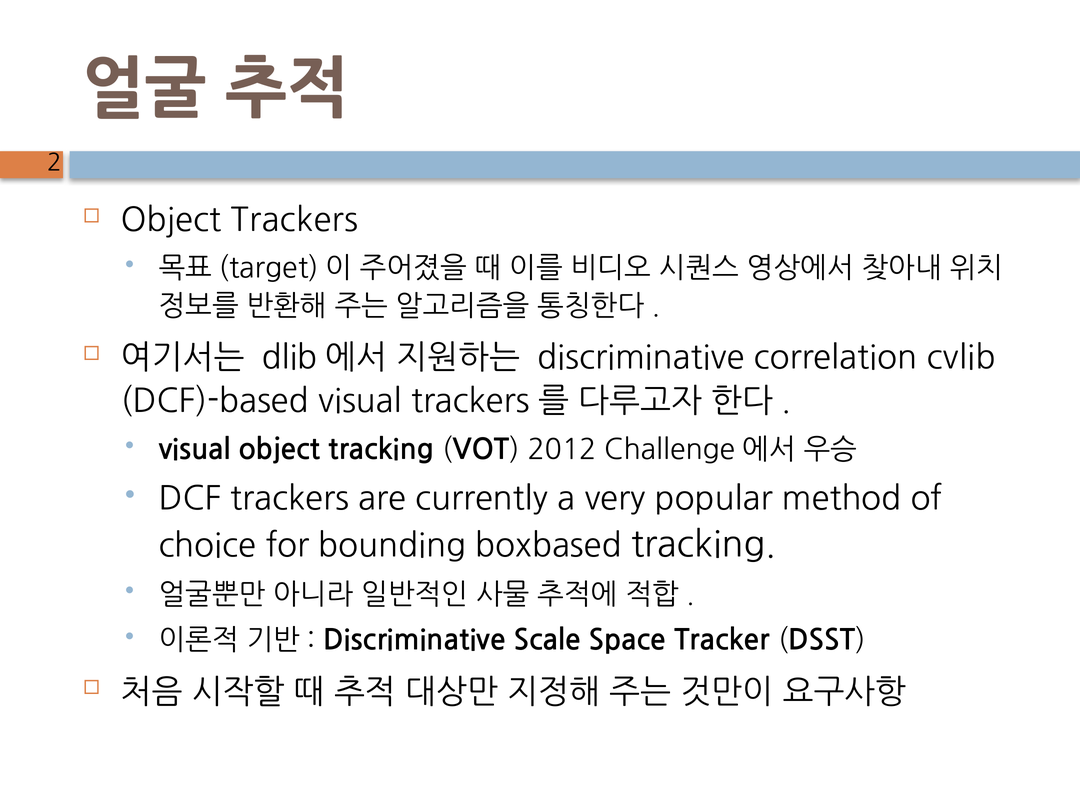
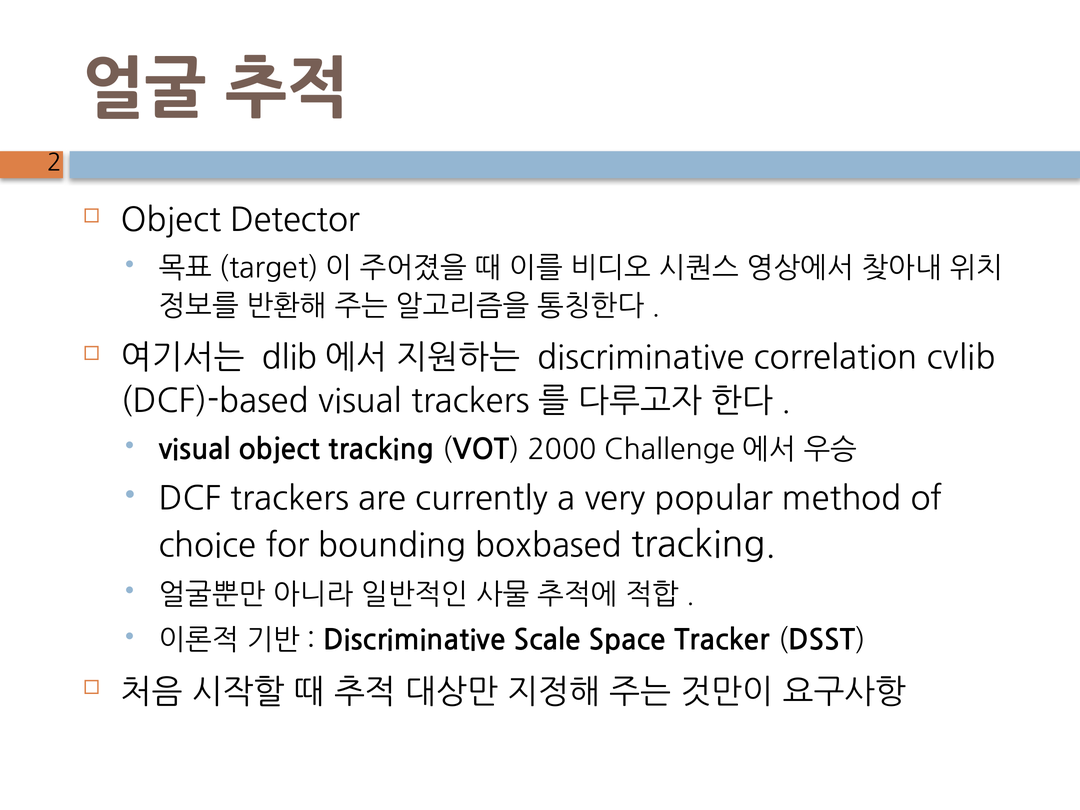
Object Trackers: Trackers -> Detector
2012: 2012 -> 2000
